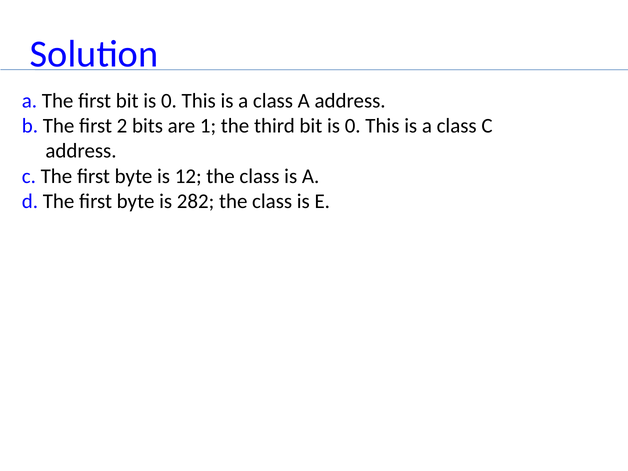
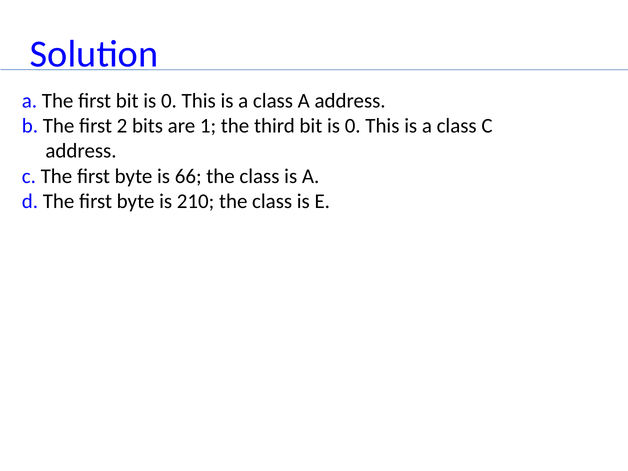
12: 12 -> 66
282: 282 -> 210
